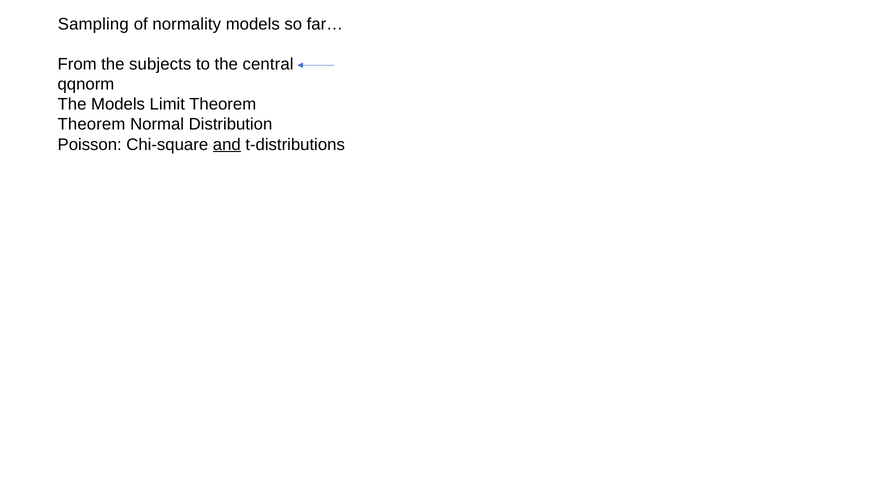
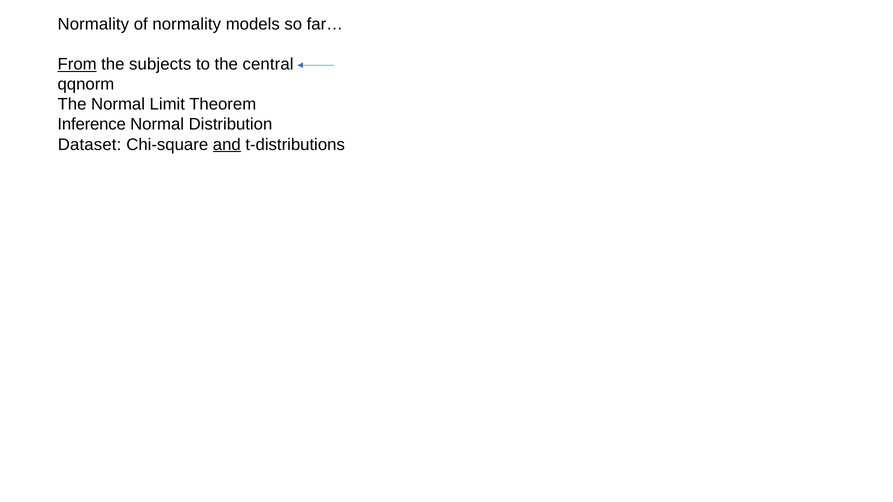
Sampling at (93, 24): Sampling -> Normality
From underline: none -> present
The Models: Models -> Normal
Theorem at (91, 125): Theorem -> Inference
Poisson: Poisson -> Dataset
